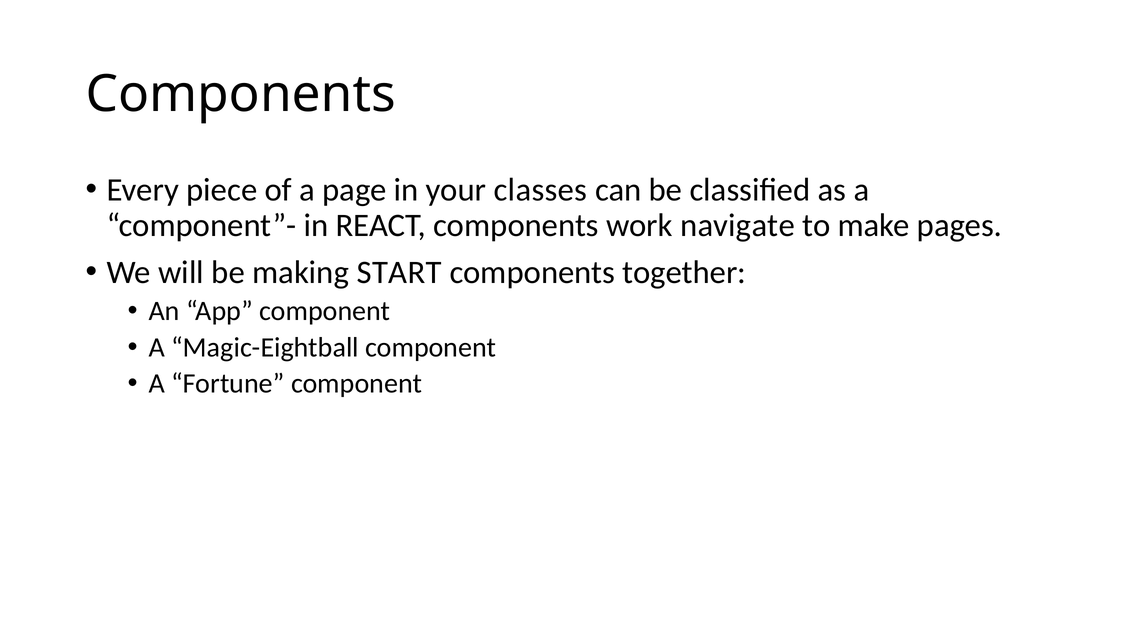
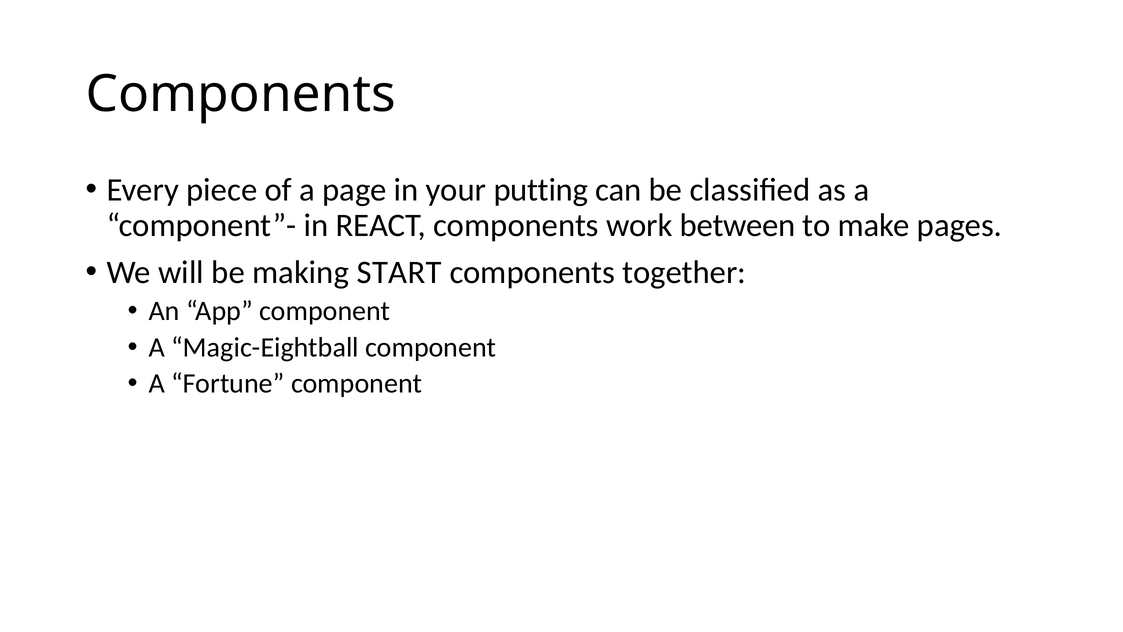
classes: classes -> putting
navigate: navigate -> between
